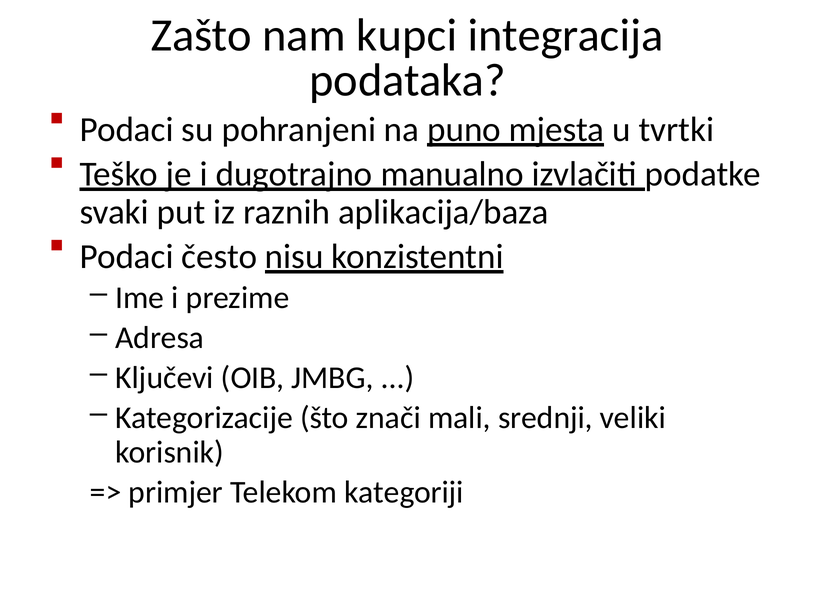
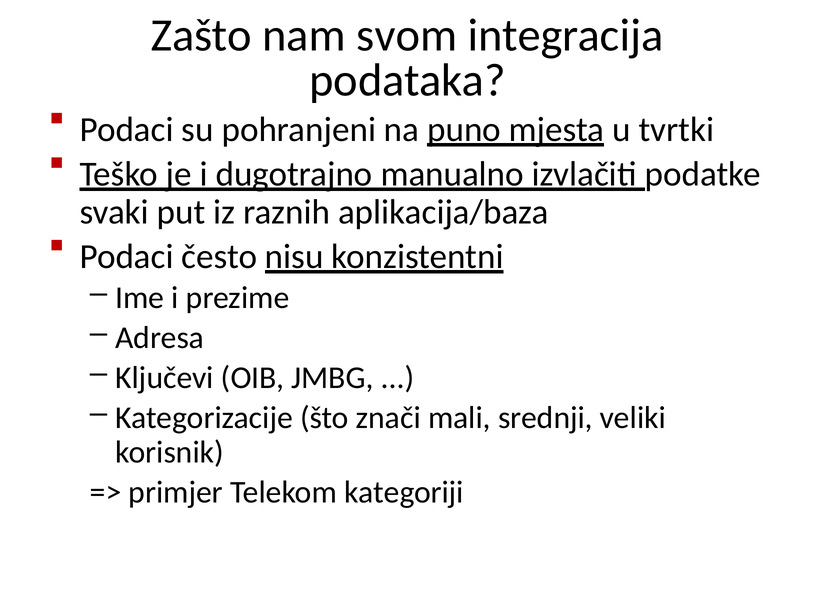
kupci: kupci -> svom
